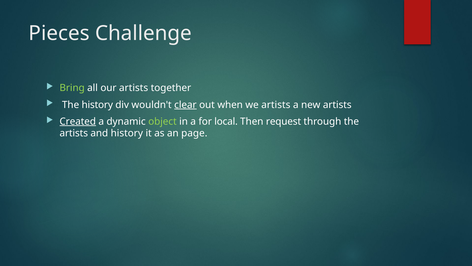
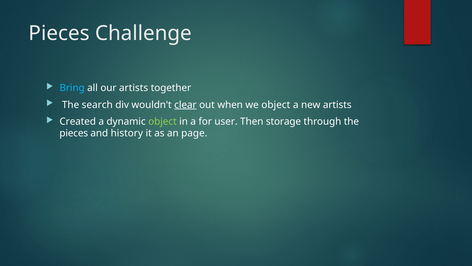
Bring colour: light green -> light blue
The history: history -> search
we artists: artists -> object
Created underline: present -> none
local: local -> user
request: request -> storage
artists at (74, 133): artists -> pieces
